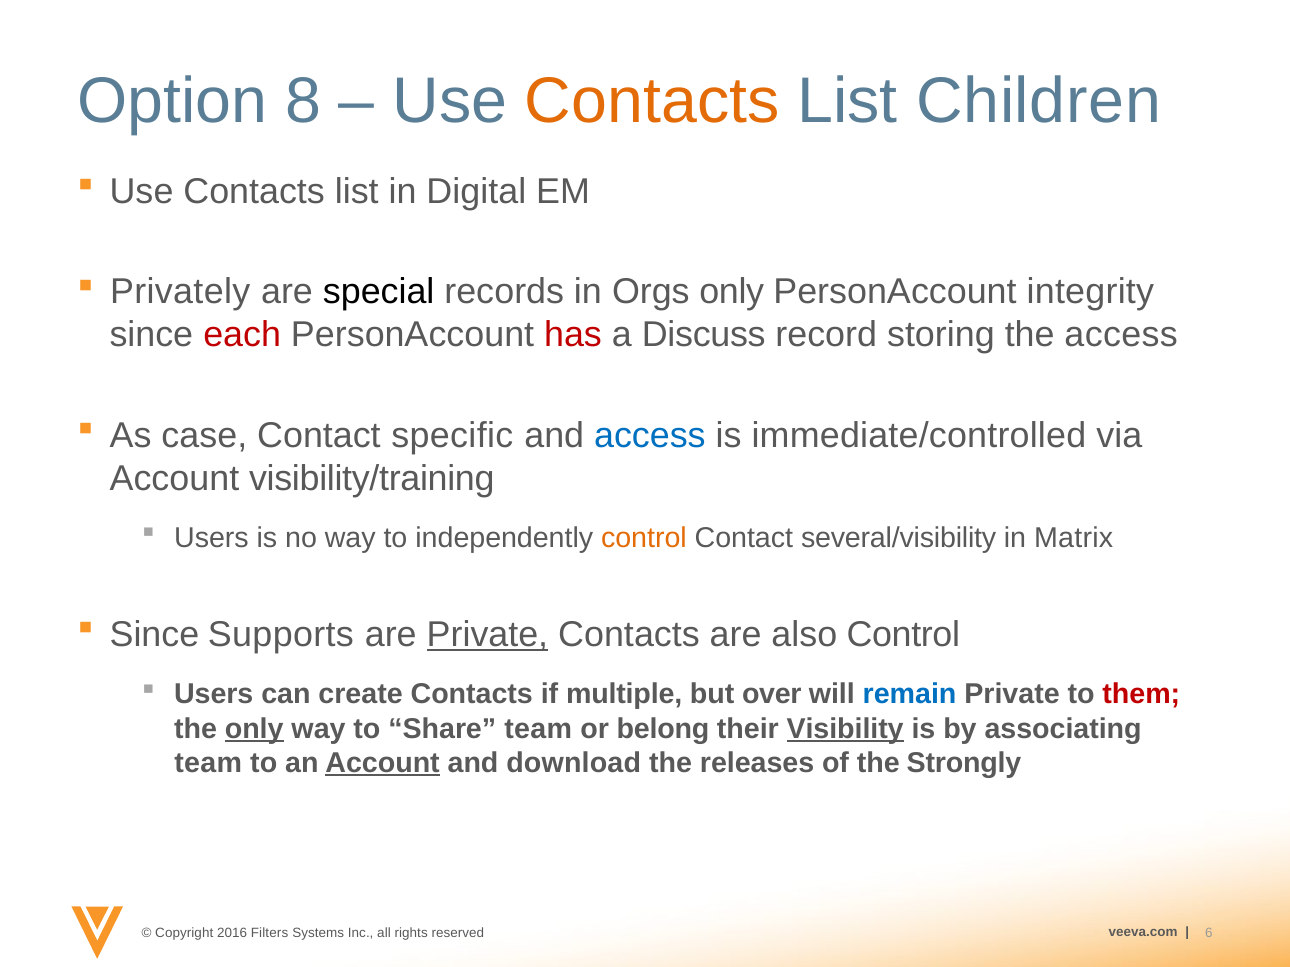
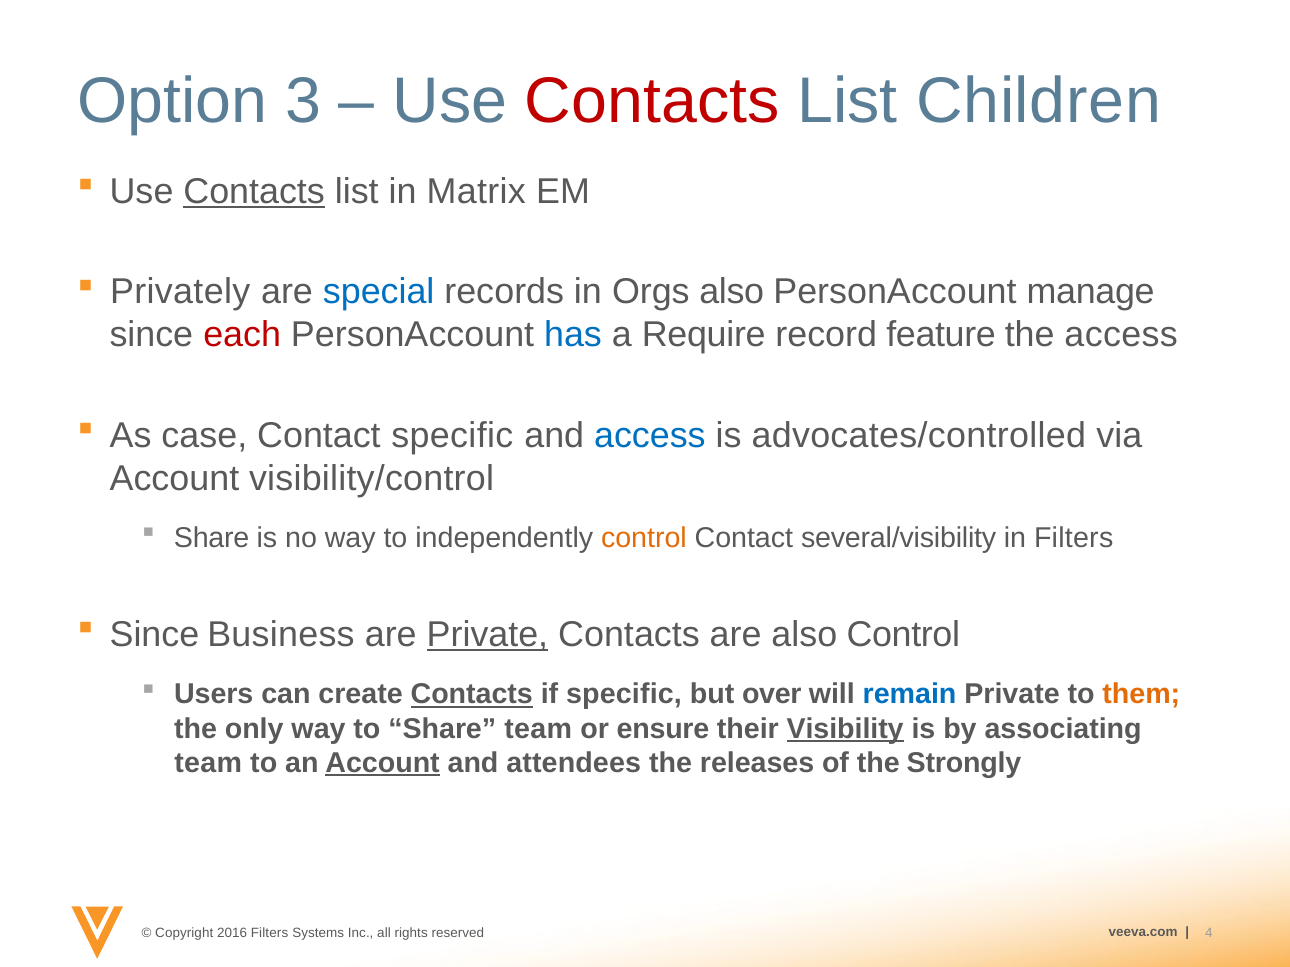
8: 8 -> 3
Contacts at (652, 101) colour: orange -> red
Contacts at (254, 192) underline: none -> present
Digital: Digital -> Matrix
special colour: black -> blue
Orgs only: only -> also
integrity: integrity -> manage
has colour: red -> blue
Discuss: Discuss -> Require
storing: storing -> feature
immediate/controlled: immediate/controlled -> advocates/controlled
visibility/training: visibility/training -> visibility/control
Users at (211, 538): Users -> Share
in Matrix: Matrix -> Filters
Supports: Supports -> Business
Contacts at (472, 695) underline: none -> present
if multiple: multiple -> specific
them colour: red -> orange
only at (254, 729) underline: present -> none
belong: belong -> ensure
download: download -> attendees
6: 6 -> 4
